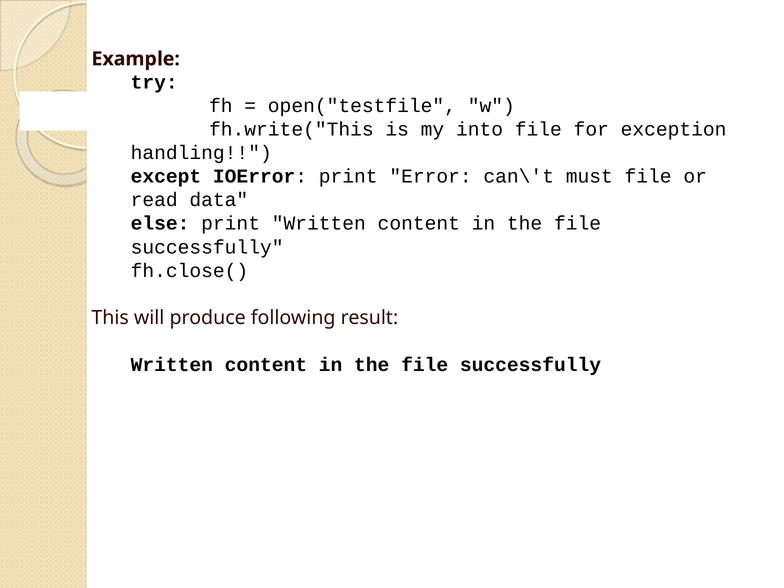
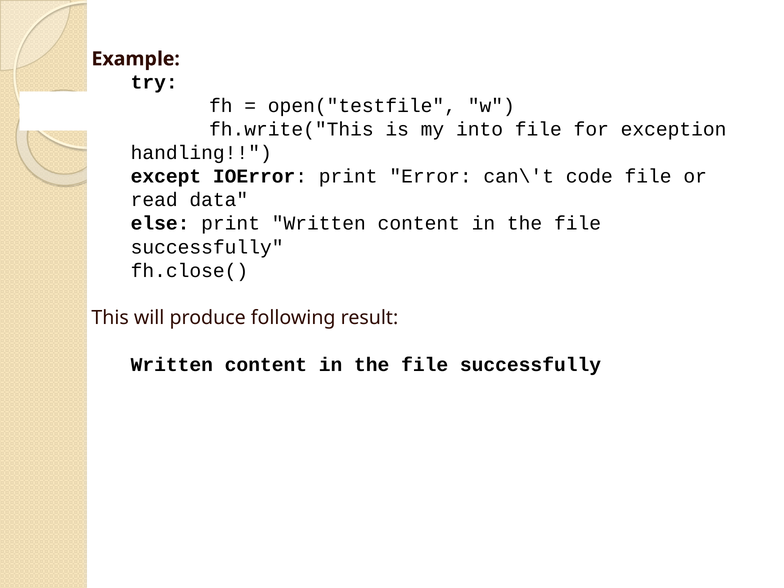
must: must -> code
